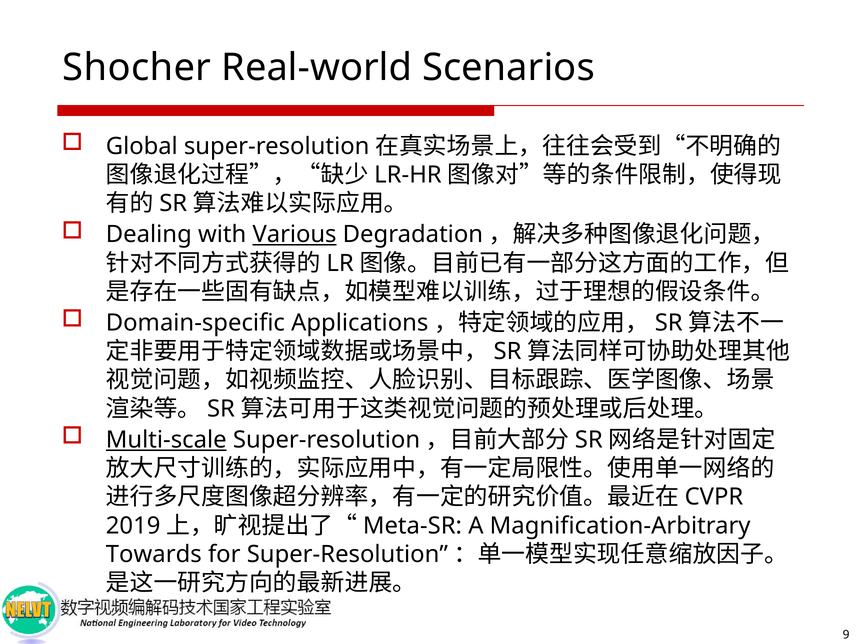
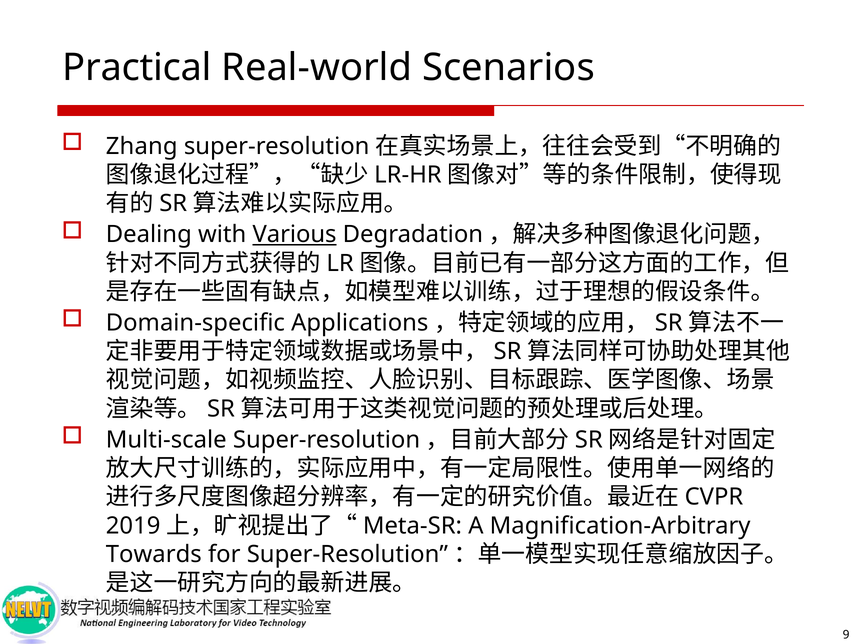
Shocher: Shocher -> Practical
Global: Global -> Zhang
Multi-scale underline: present -> none
